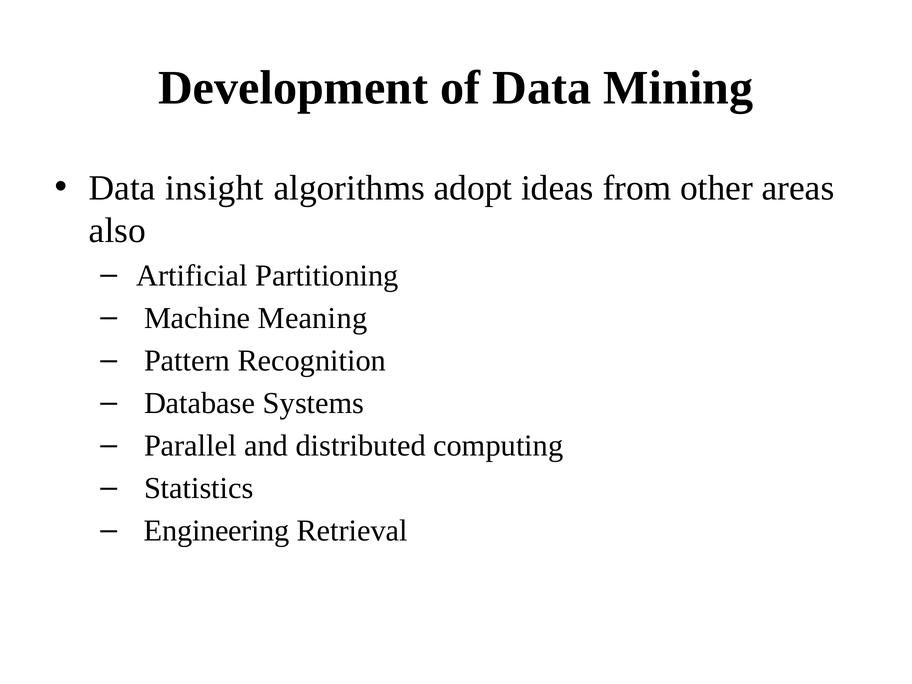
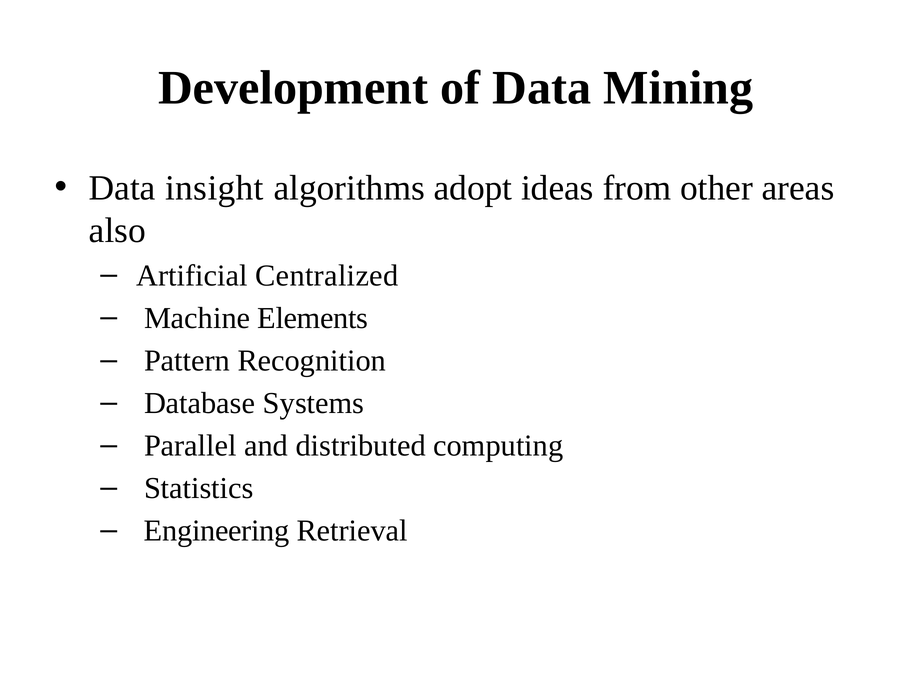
Partitioning: Partitioning -> Centralized
Meaning: Meaning -> Elements
